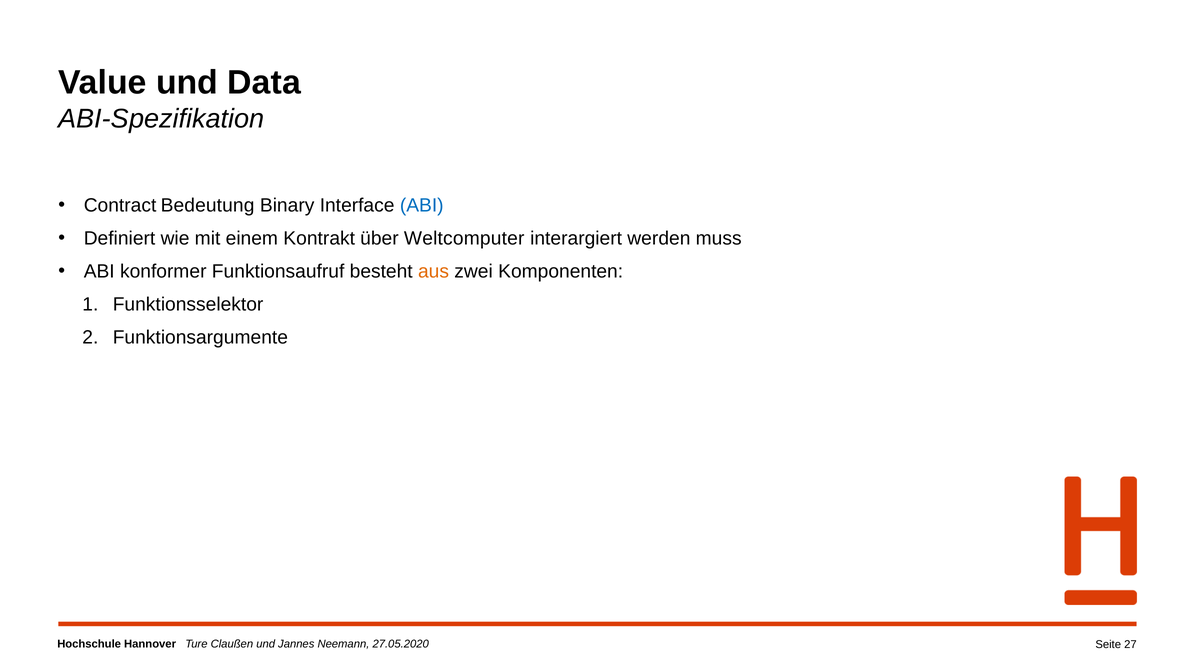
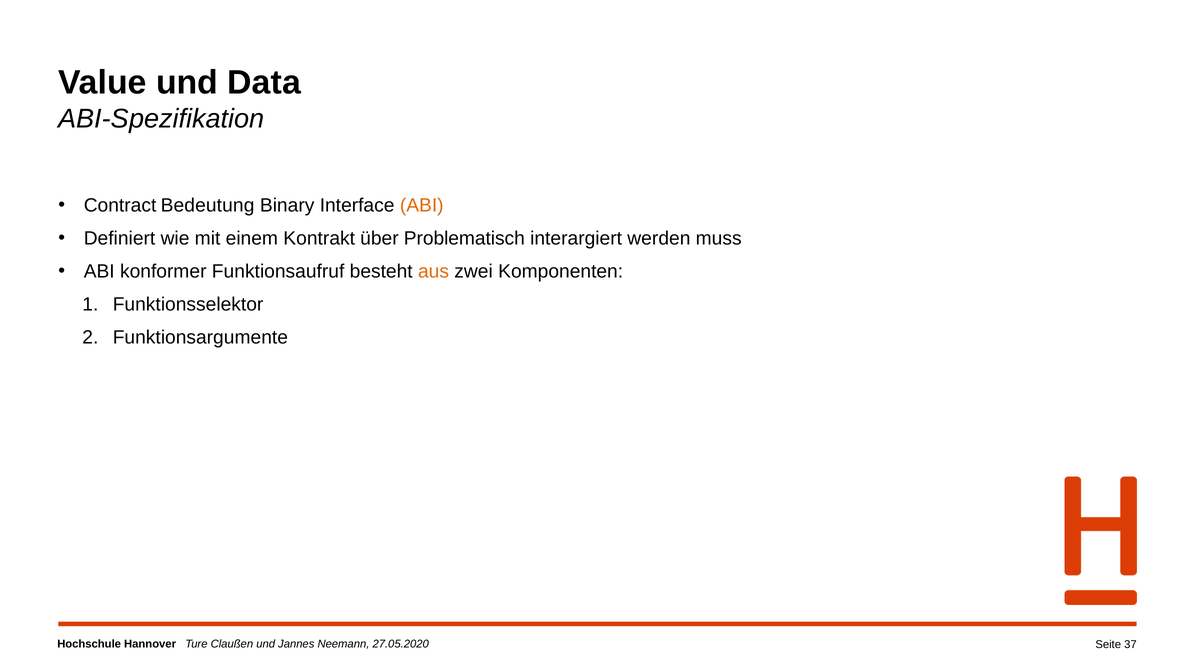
ABI at (422, 205) colour: blue -> orange
Weltcomputer: Weltcomputer -> Problematisch
27: 27 -> 37
